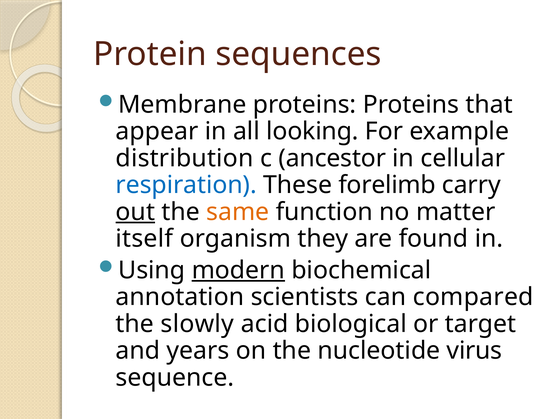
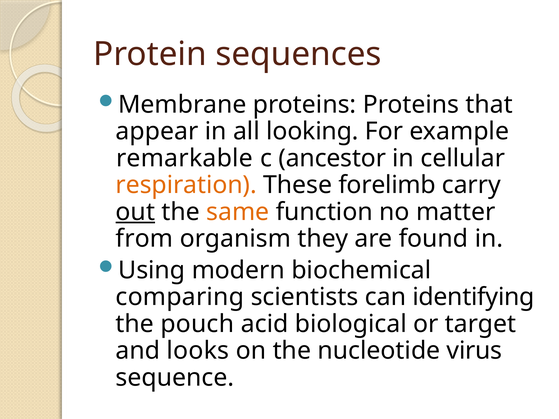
distribution: distribution -> remarkable
respiration colour: blue -> orange
itself: itself -> from
modern underline: present -> none
annotation: annotation -> comparing
compared: compared -> identifying
slowly: slowly -> pouch
years: years -> looks
